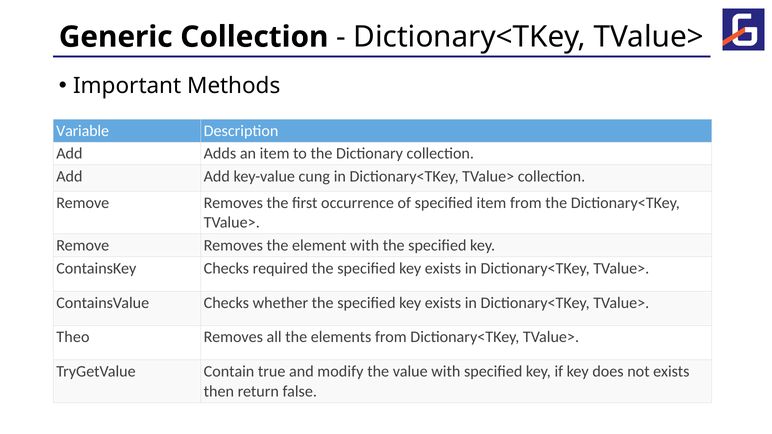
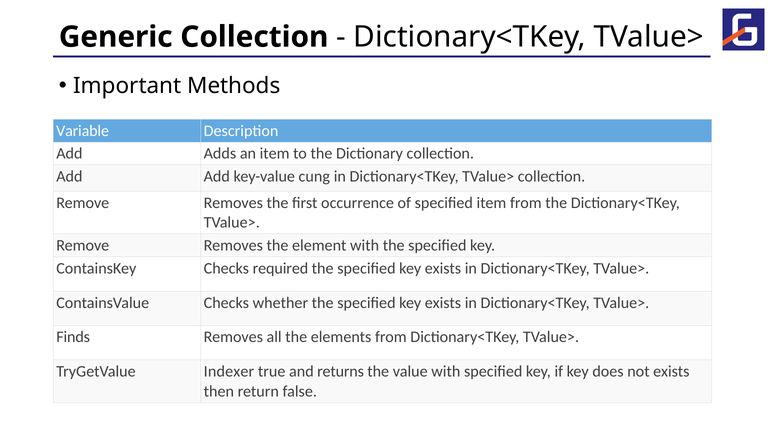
Theo: Theo -> Finds
Contain: Contain -> Indexer
modify: modify -> returns
